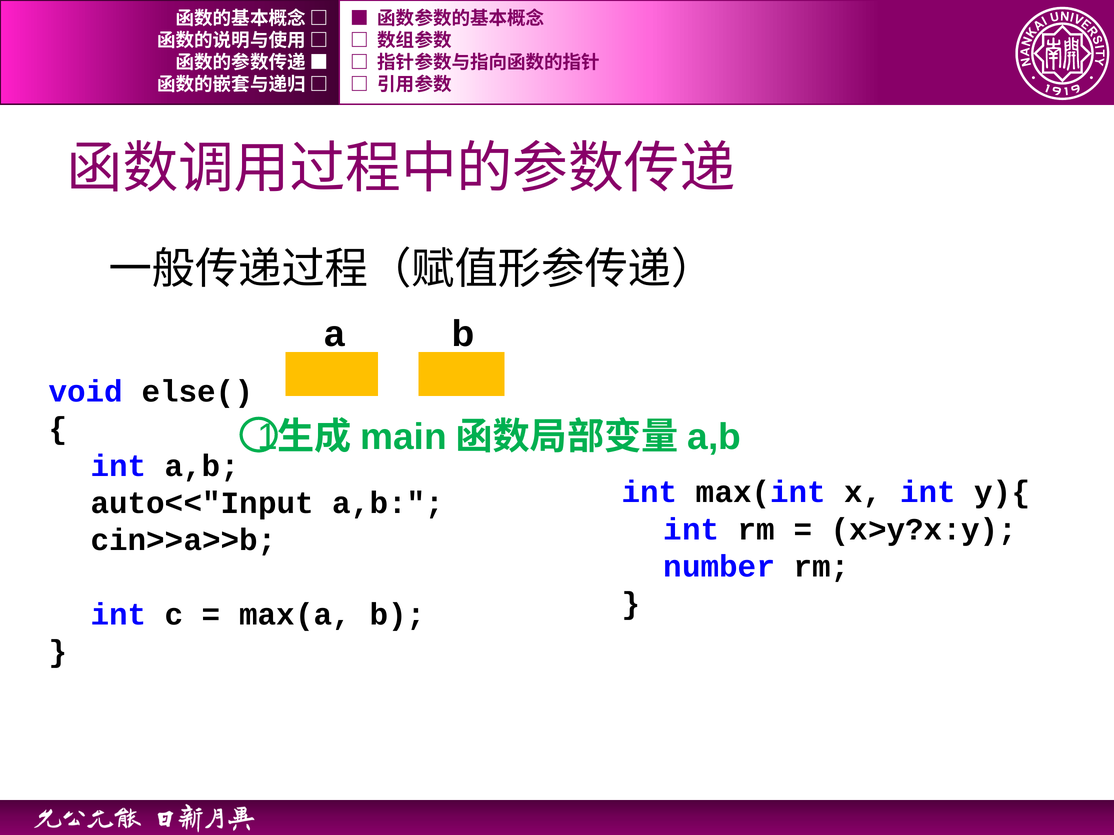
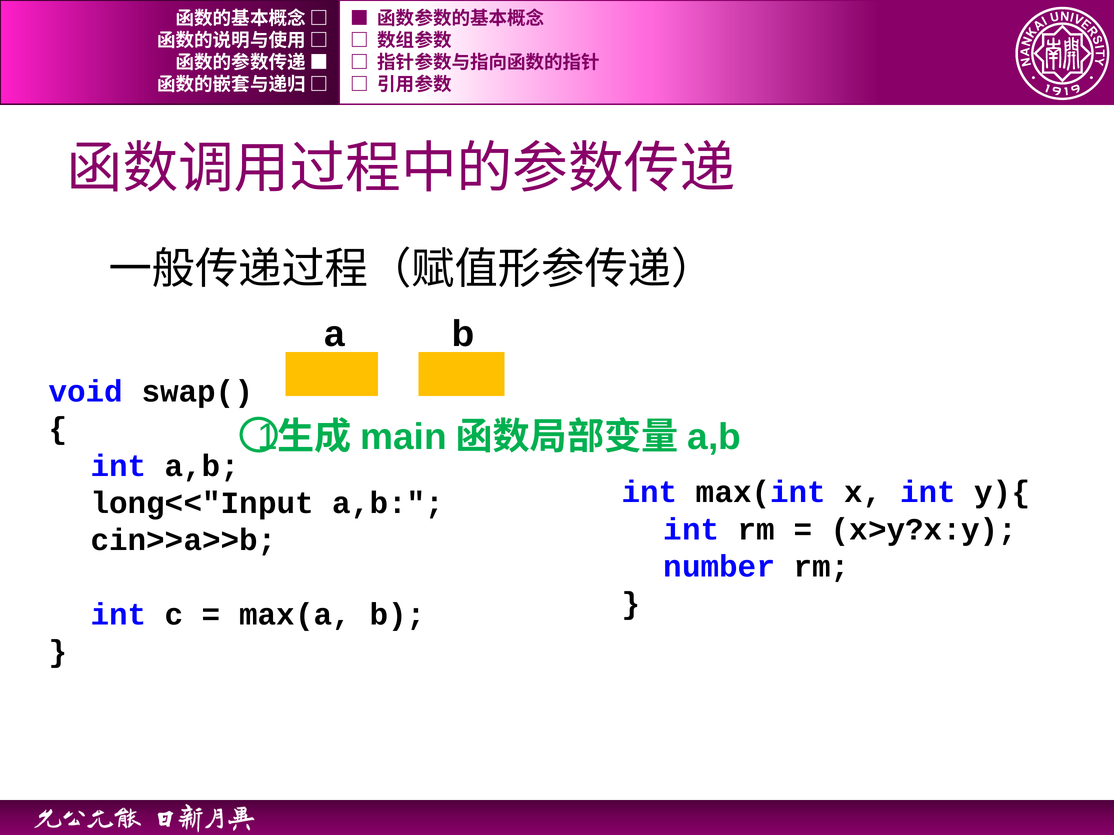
else(: else( -> swap(
auto<<"Input: auto<<"Input -> long<<"Input
